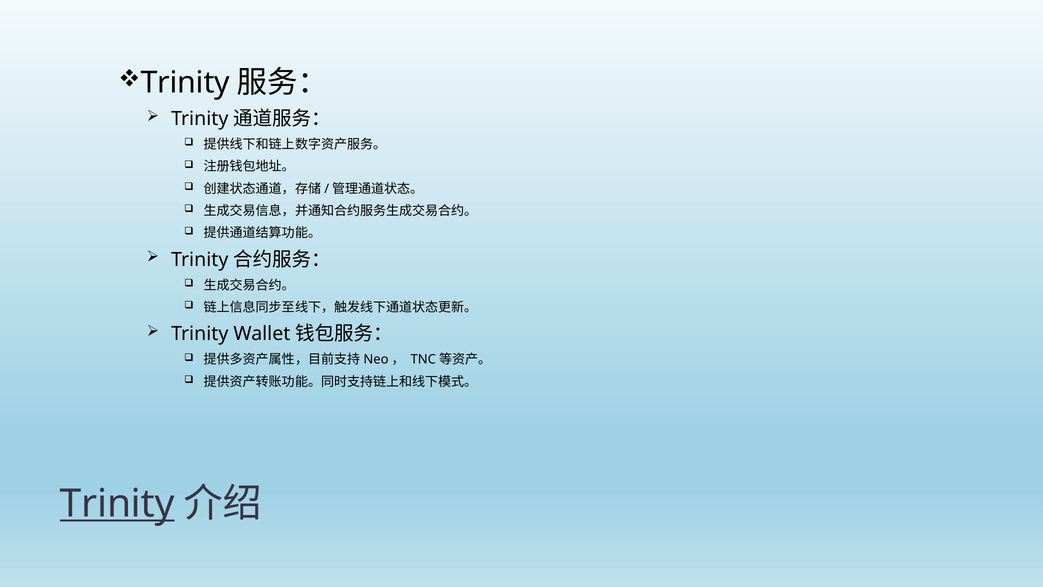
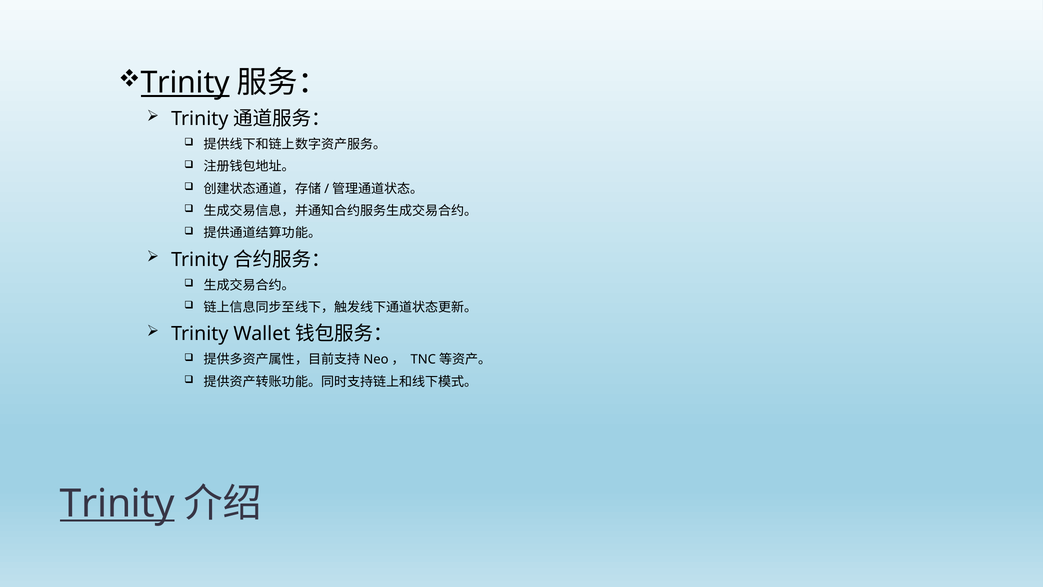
Trinity at (185, 83) underline: none -> present
